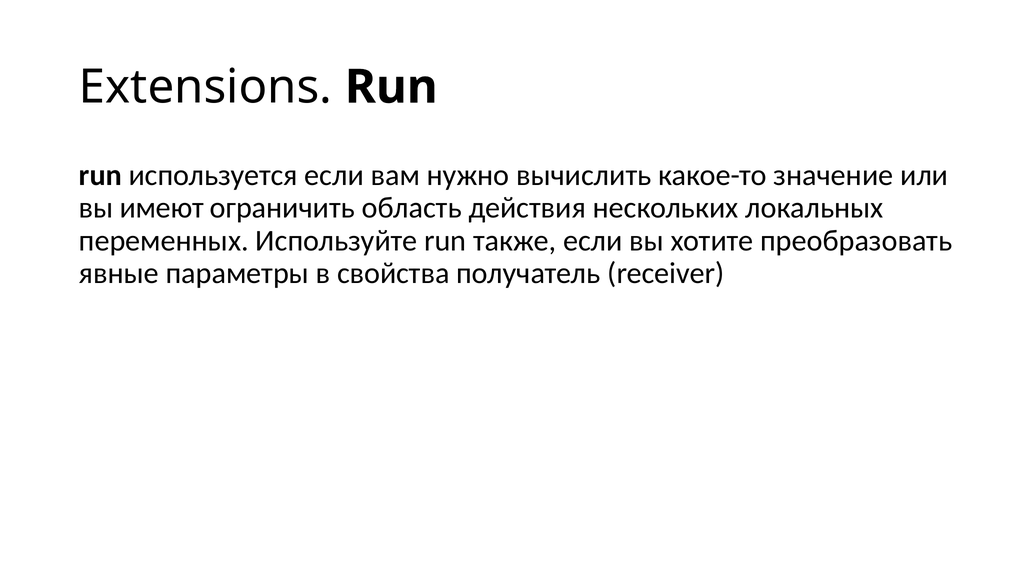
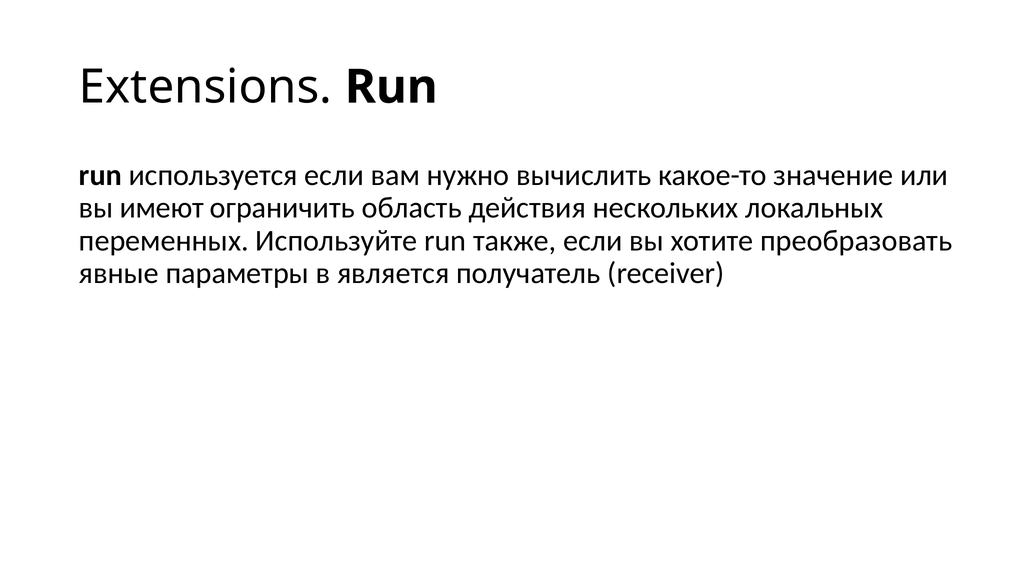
свойства: свойства -> является
